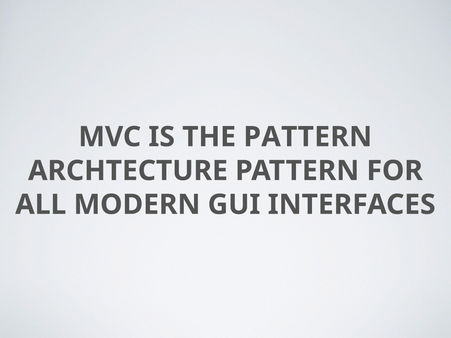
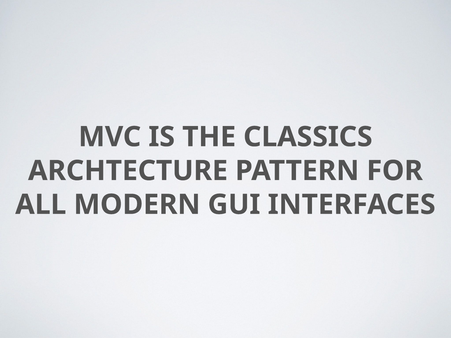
THE PATTERN: PATTERN -> CLASSICS
